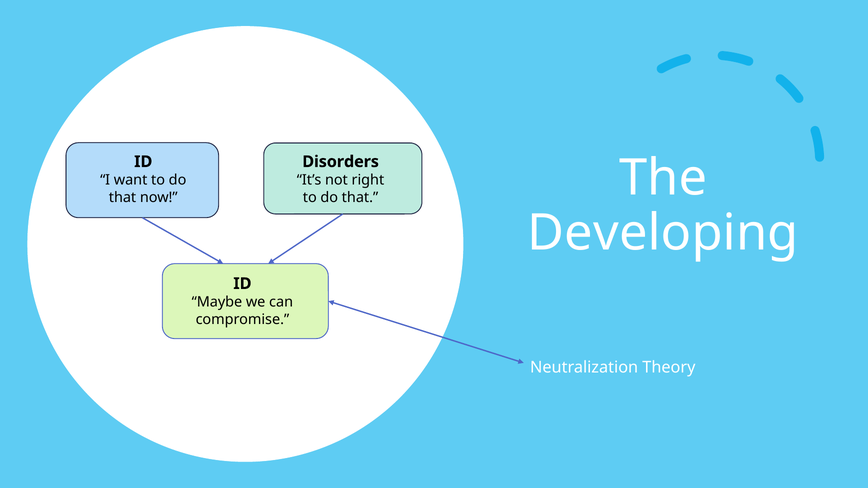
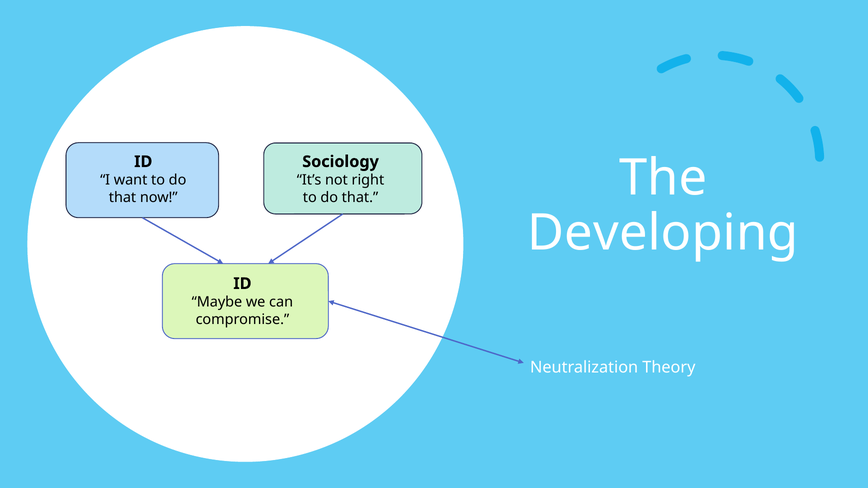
Disorders: Disorders -> Sociology
